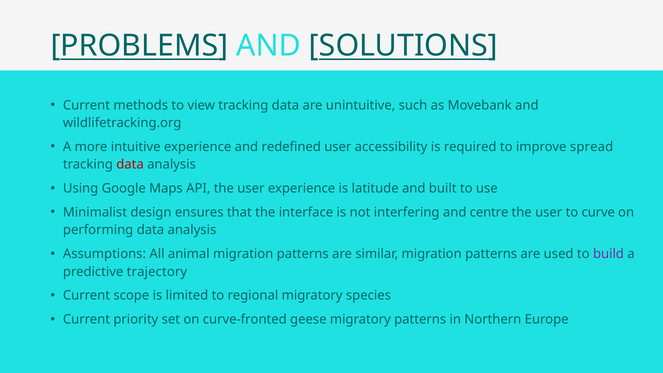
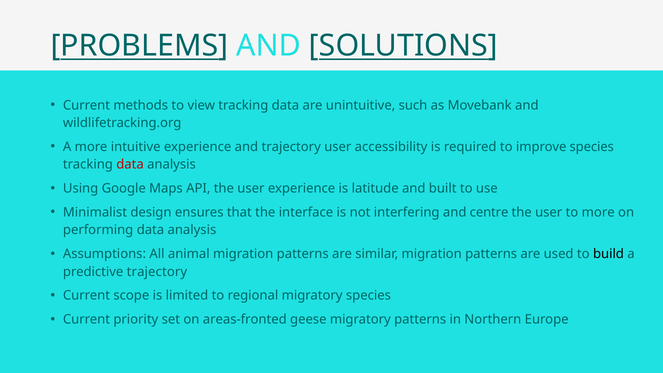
and redefined: redefined -> trajectory
improve spread: spread -> species
to curve: curve -> more
build colour: purple -> black
curve-fronted: curve-fronted -> areas-fronted
